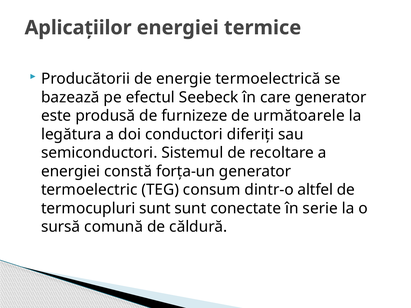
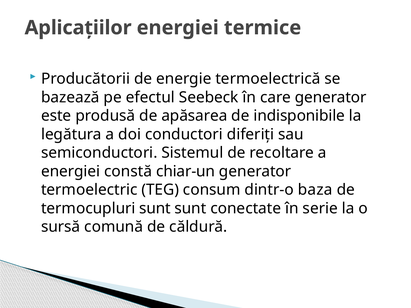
furnizeze: furnizeze -> apăsarea
următoarele: următoarele -> indisponibile
forța-un: forța-un -> chiar-un
altfel: altfel -> baza
